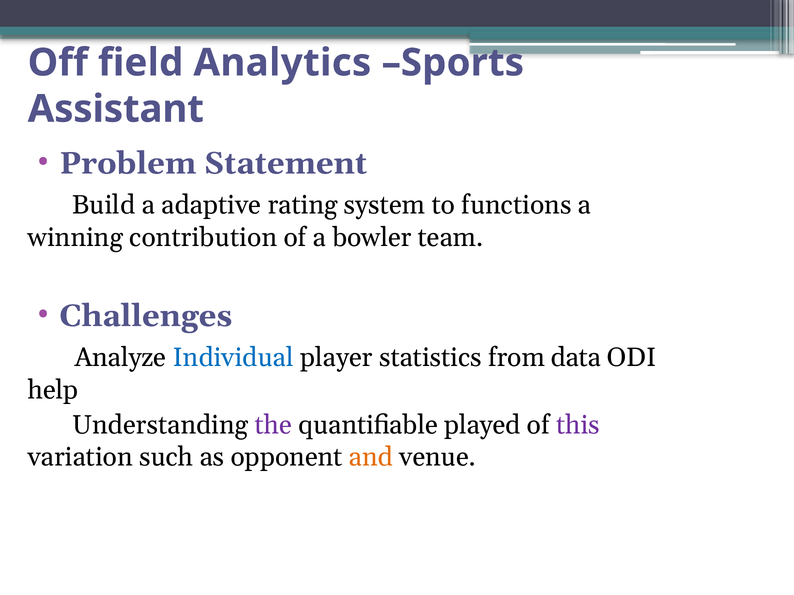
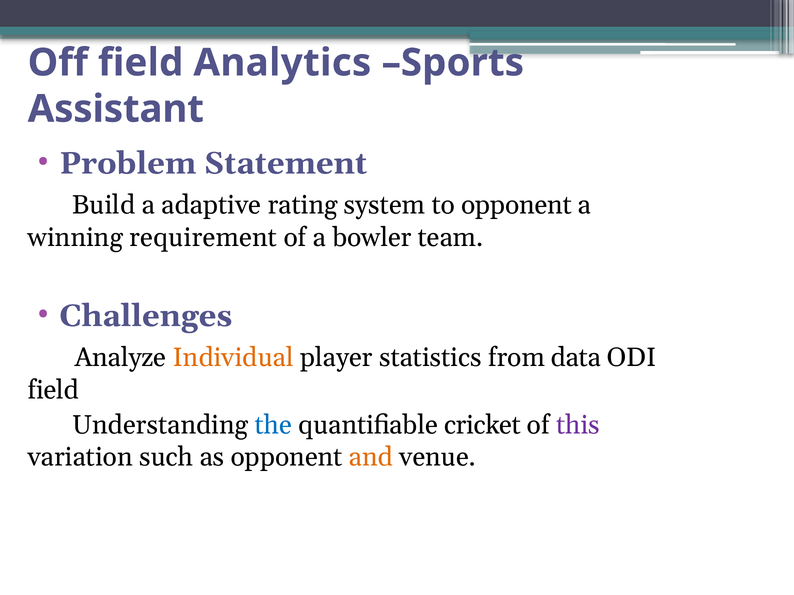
to functions: functions -> opponent
contribution: contribution -> requirement
Individual colour: blue -> orange
help at (53, 391): help -> field
the colour: purple -> blue
played: played -> cricket
